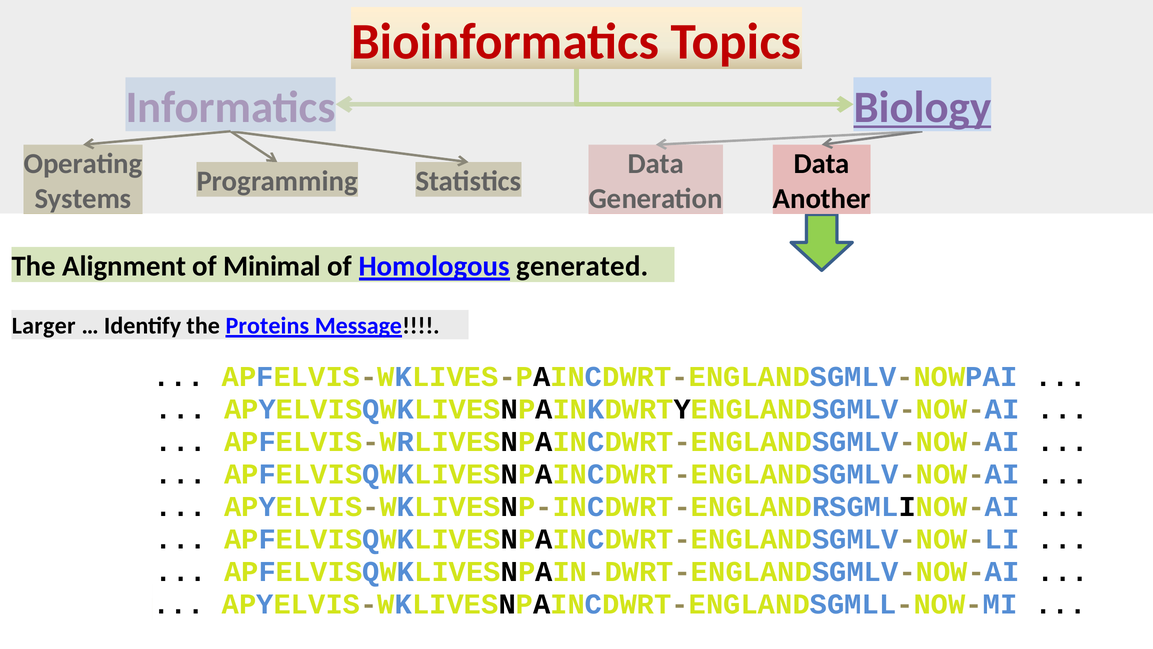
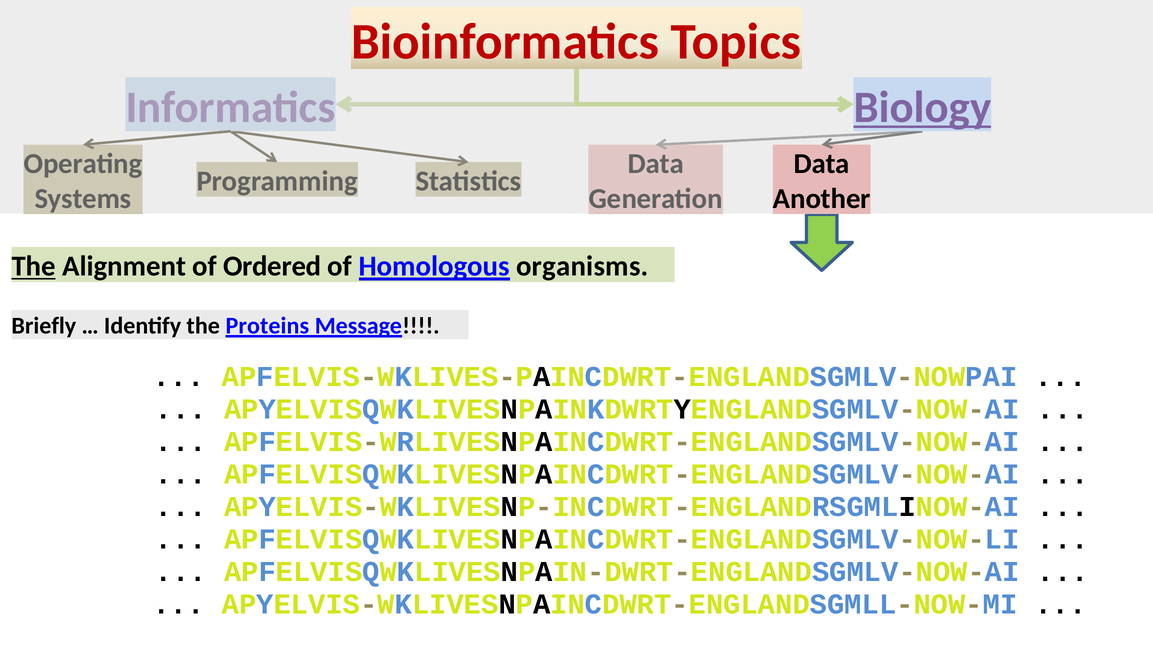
The at (34, 266) underline: none -> present
Minimal: Minimal -> Ordered
generated: generated -> organisms
Larger: Larger -> Briefly
